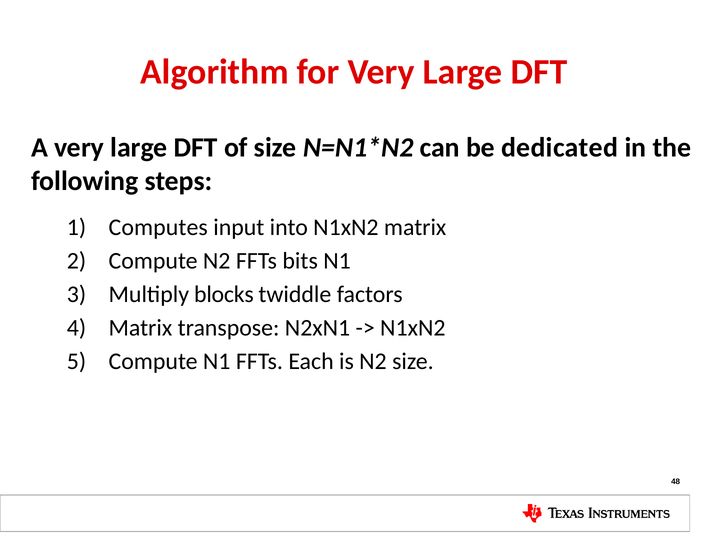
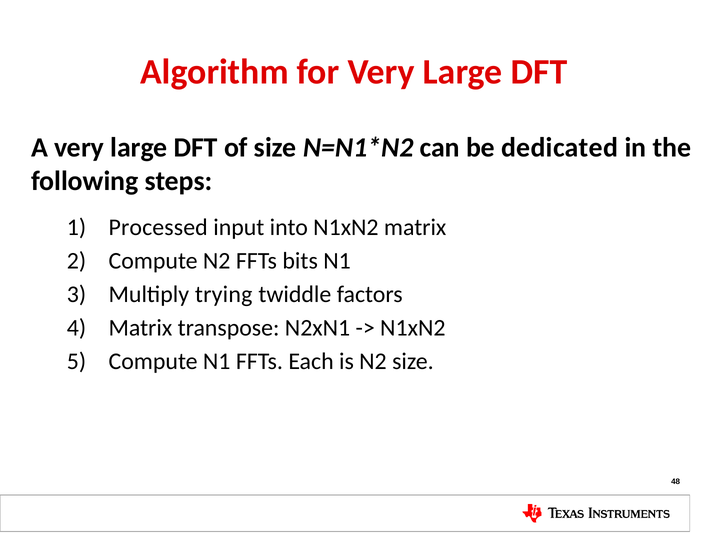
Computes: Computes -> Processed
blocks: blocks -> trying
